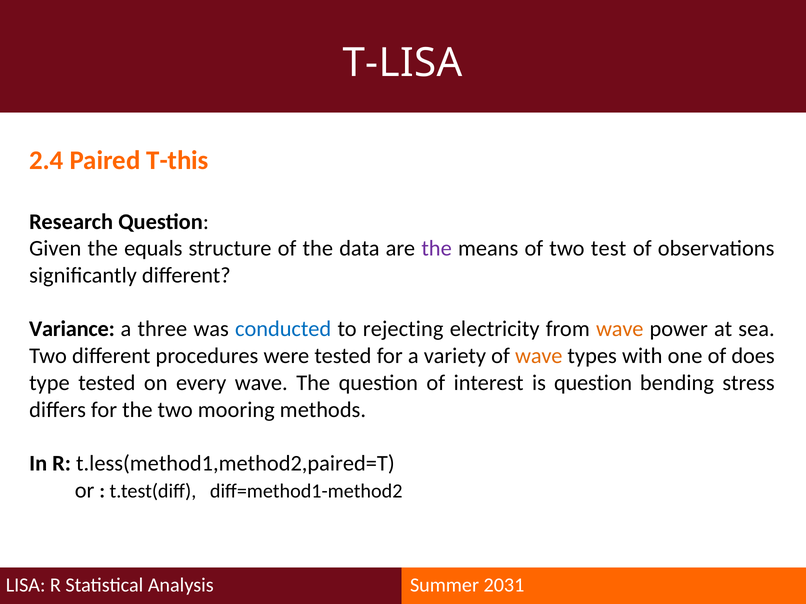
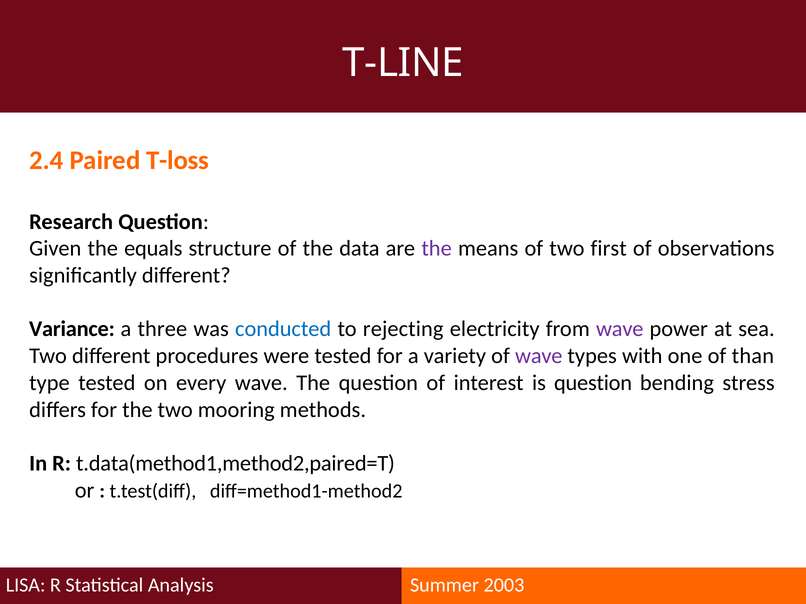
T-LISA: T-LISA -> T-LINE
T-this: T-this -> T-loss
test: test -> first
wave at (620, 329) colour: orange -> purple
wave at (539, 356) colour: orange -> purple
does: does -> than
t.less(method1,method2,paired=T: t.less(method1,method2,paired=T -> t.data(method1,method2,paired=T
2031: 2031 -> 2003
